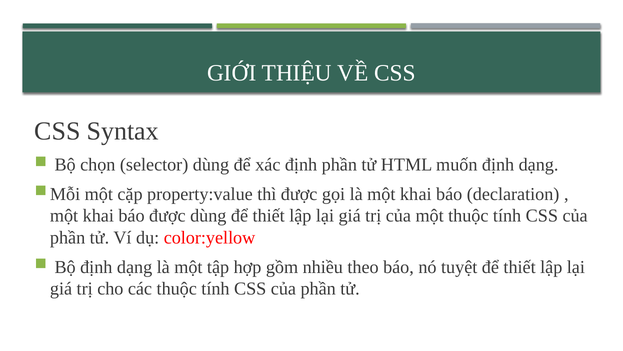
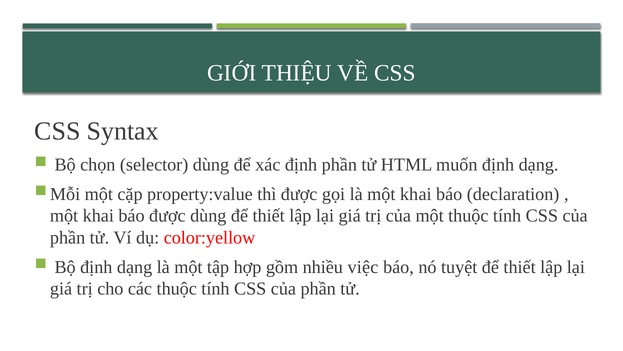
theo: theo -> việc
